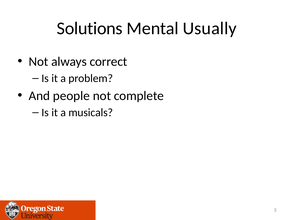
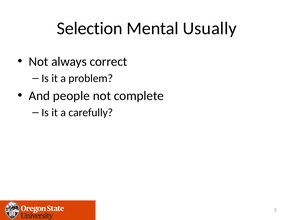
Solutions: Solutions -> Selection
musicals: musicals -> carefully
